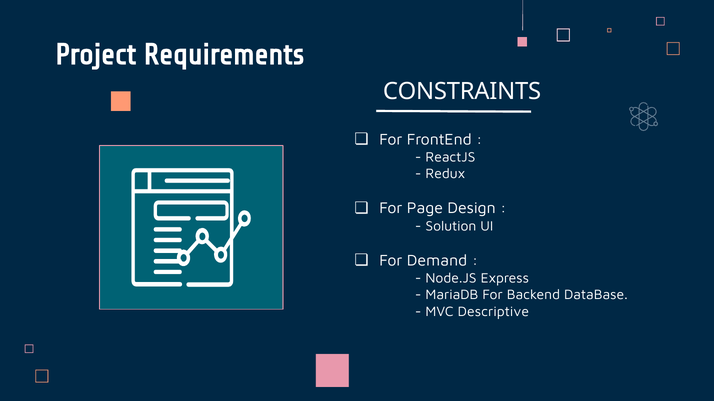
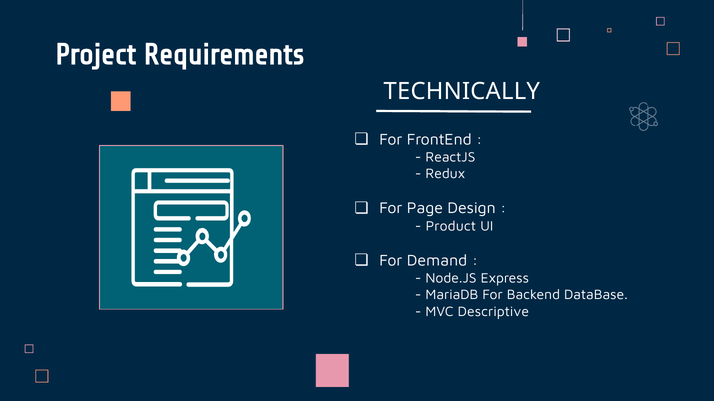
CONSTRAINTS: CONSTRAINTS -> TECHNICALLY
Solution: Solution -> Product
